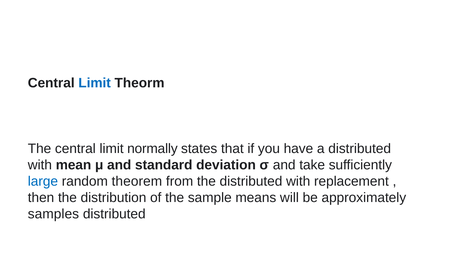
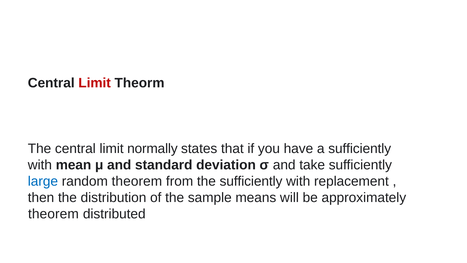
Limit at (95, 83) colour: blue -> red
a distributed: distributed -> sufficiently
the distributed: distributed -> sufficiently
samples at (53, 214): samples -> theorem
